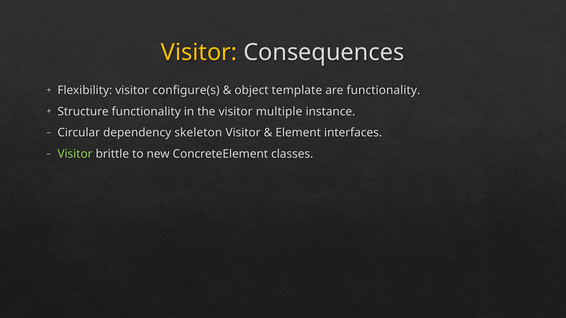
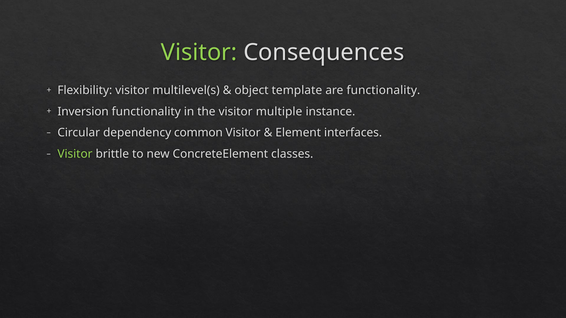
Visitor at (199, 52) colour: yellow -> light green
configure(s: configure(s -> multilevel(s
Structure: Structure -> Inversion
skeleton: skeleton -> common
